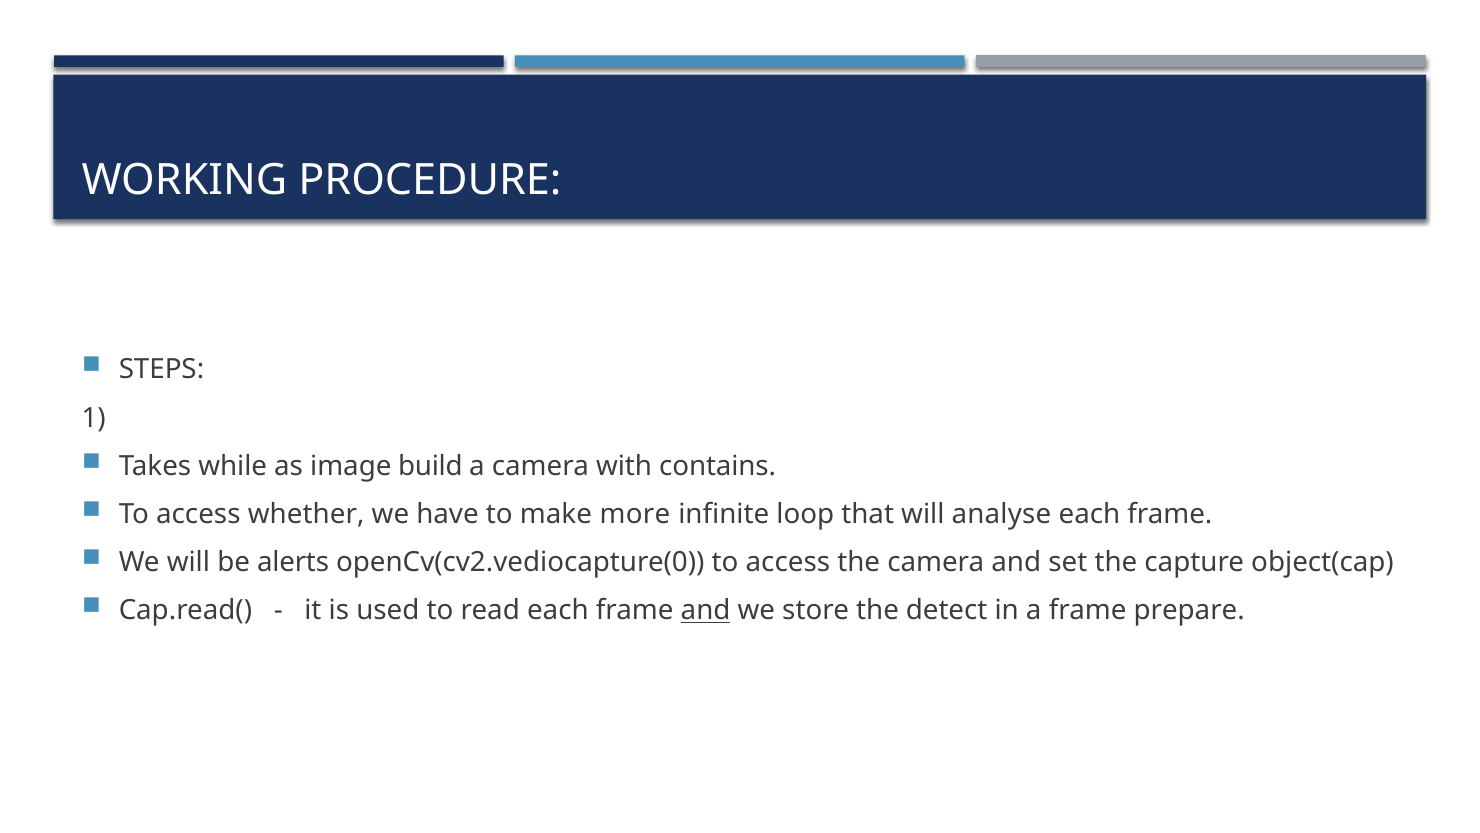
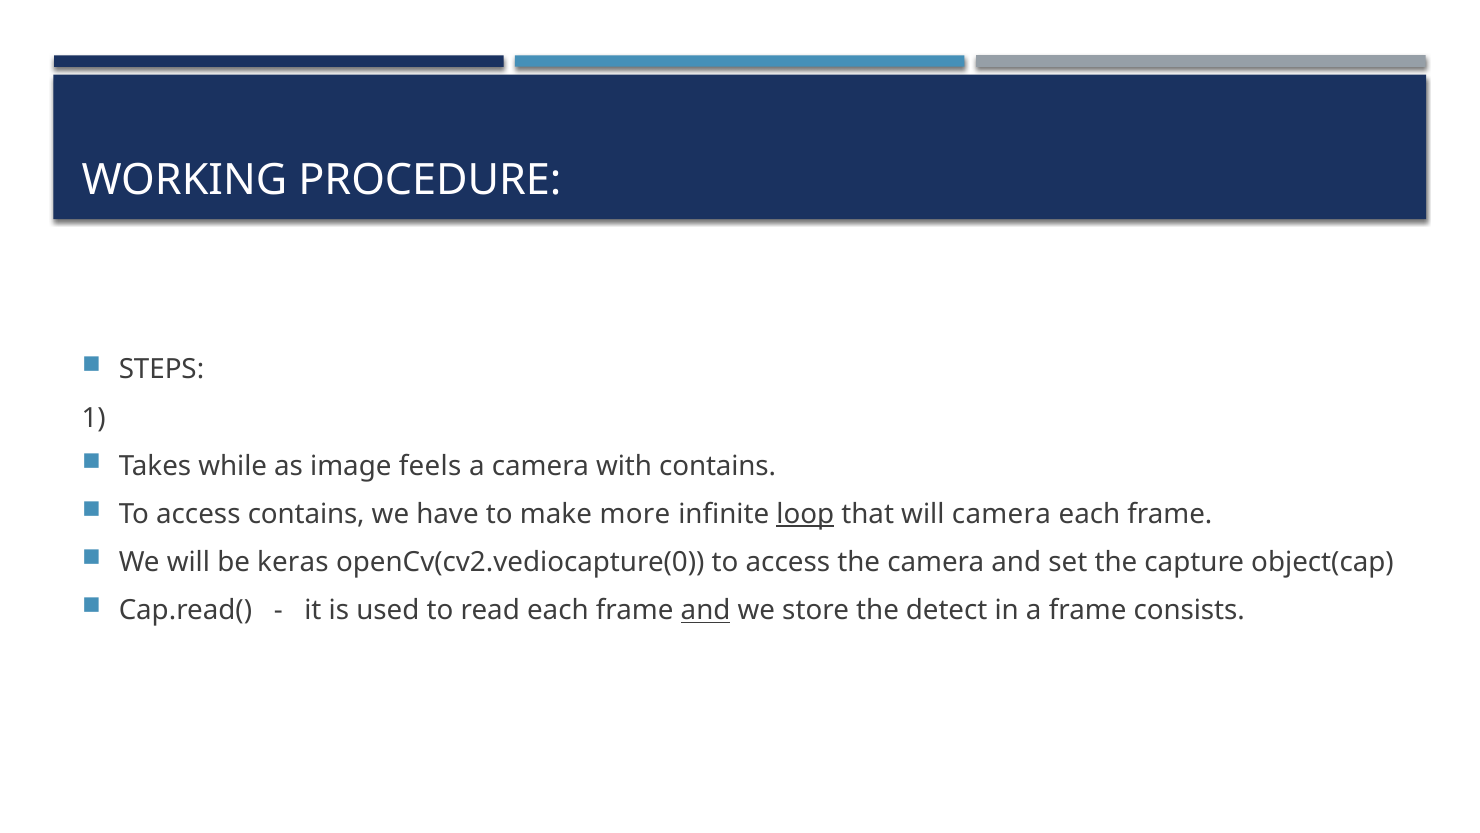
build: build -> feels
access whether: whether -> contains
loop underline: none -> present
will analyse: analyse -> camera
alerts: alerts -> keras
prepare: prepare -> consists
